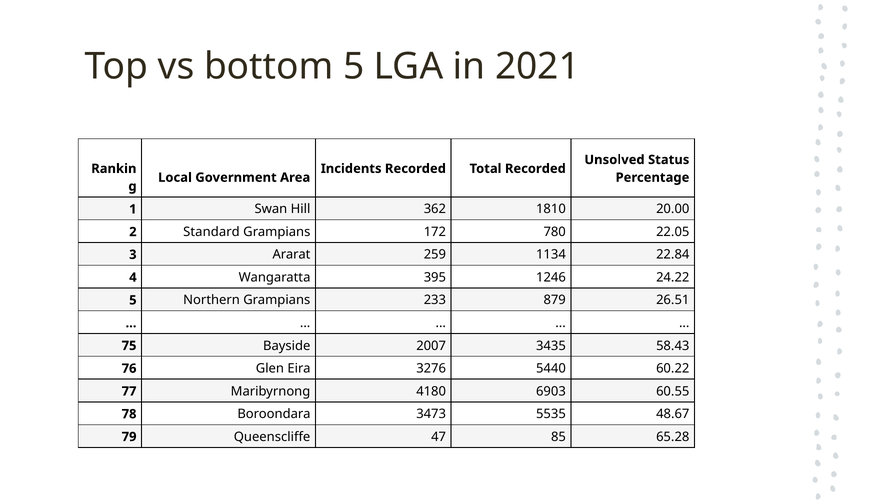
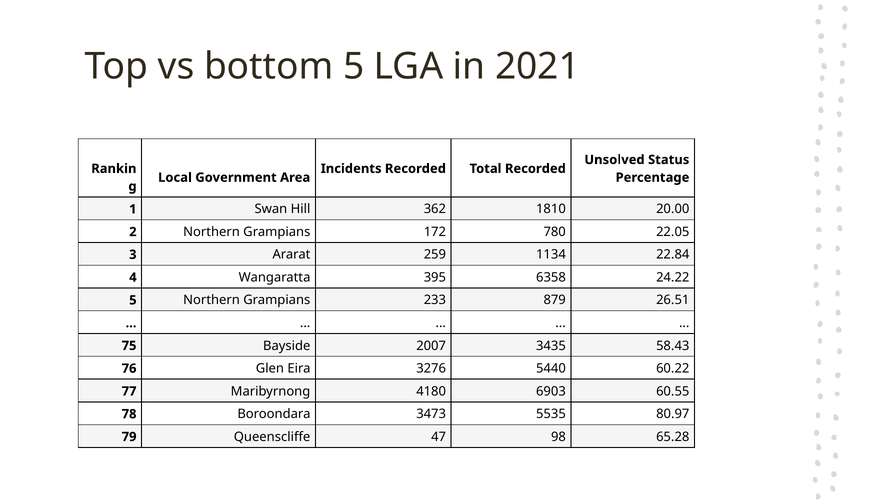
2 Standard: Standard -> Northern
1246: 1246 -> 6358
48.67: 48.67 -> 80.97
85: 85 -> 98
